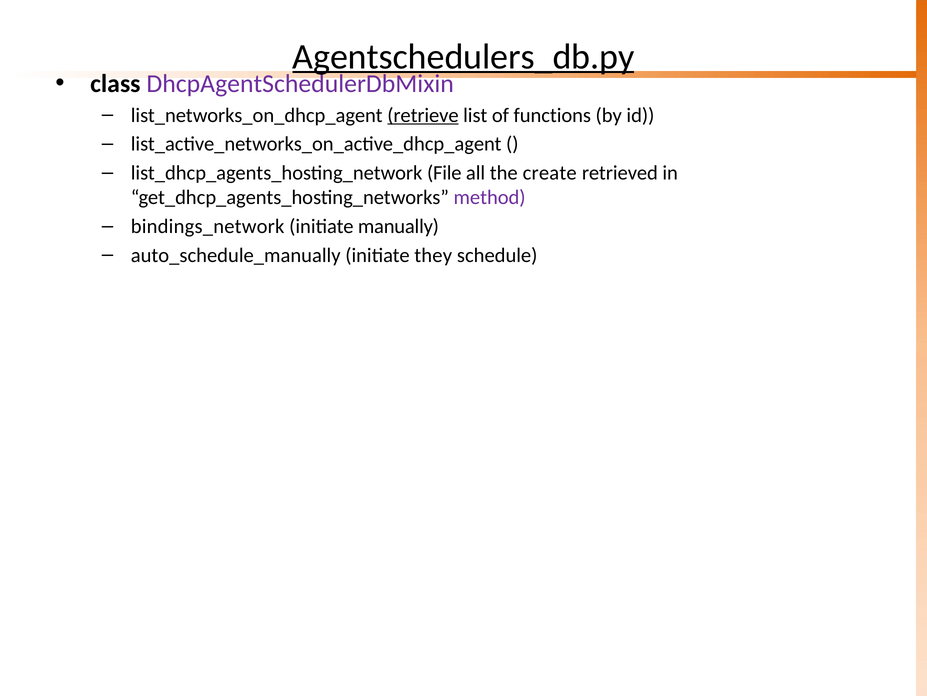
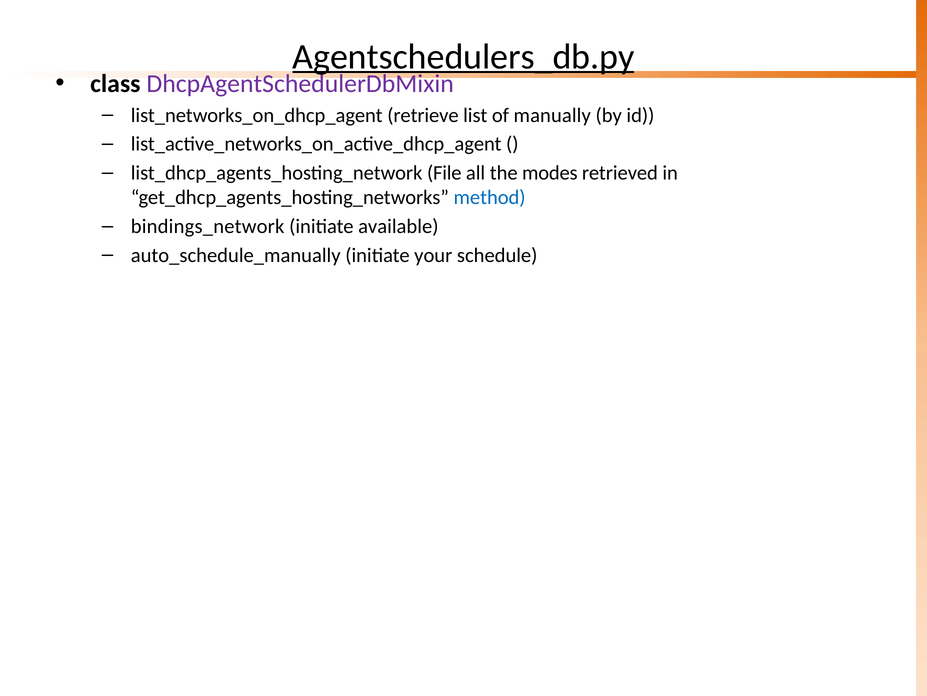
retrieve underline: present -> none
functions: functions -> manually
create: create -> modes
method colour: purple -> blue
manually: manually -> available
they: they -> your
